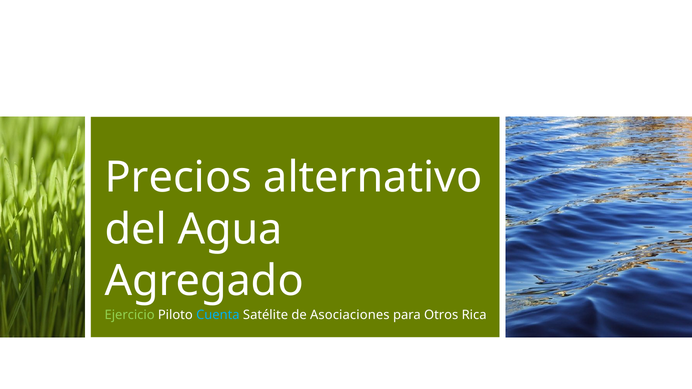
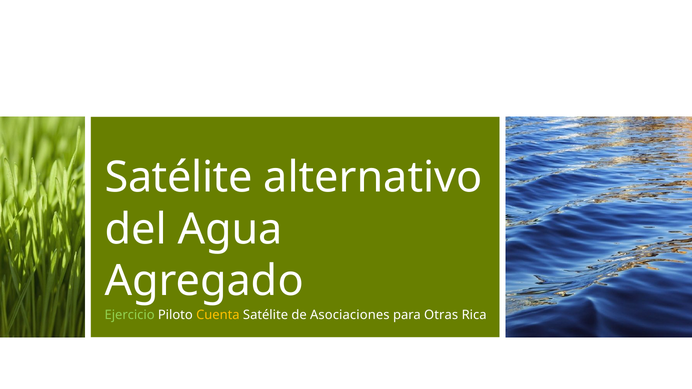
Precios at (178, 178): Precios -> Satélite
Cuenta colour: light blue -> yellow
Otros: Otros -> Otras
